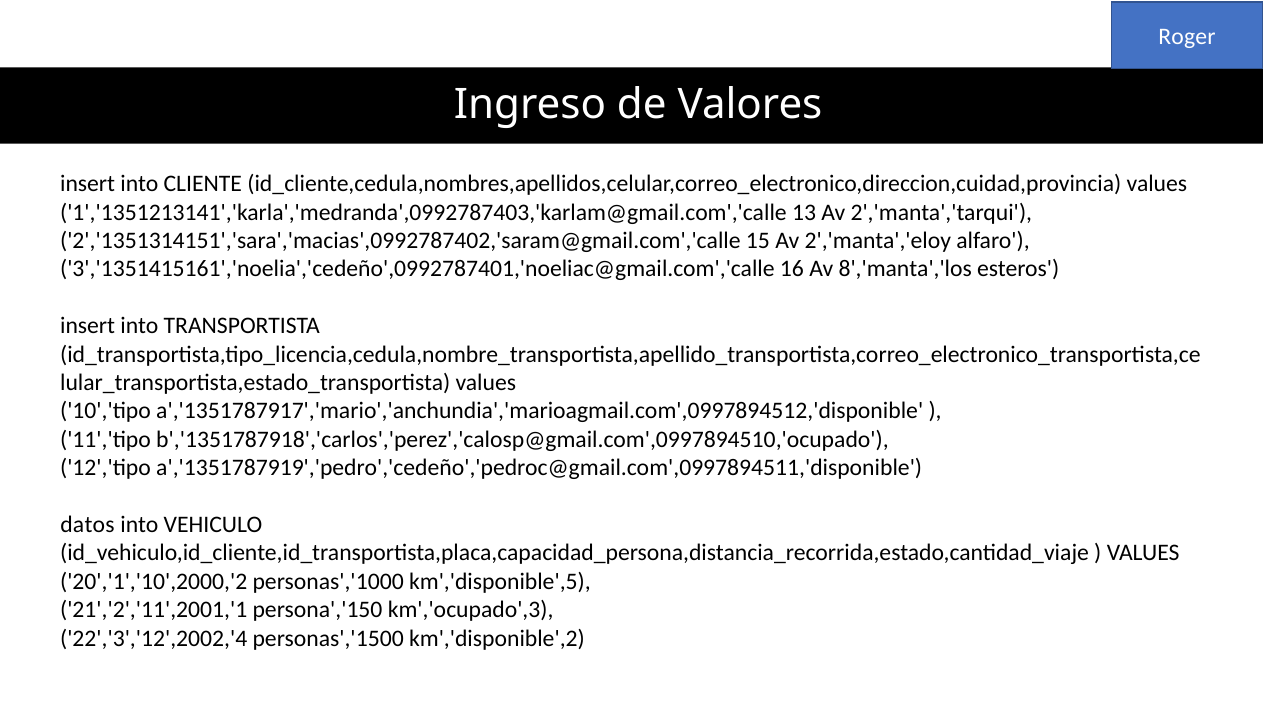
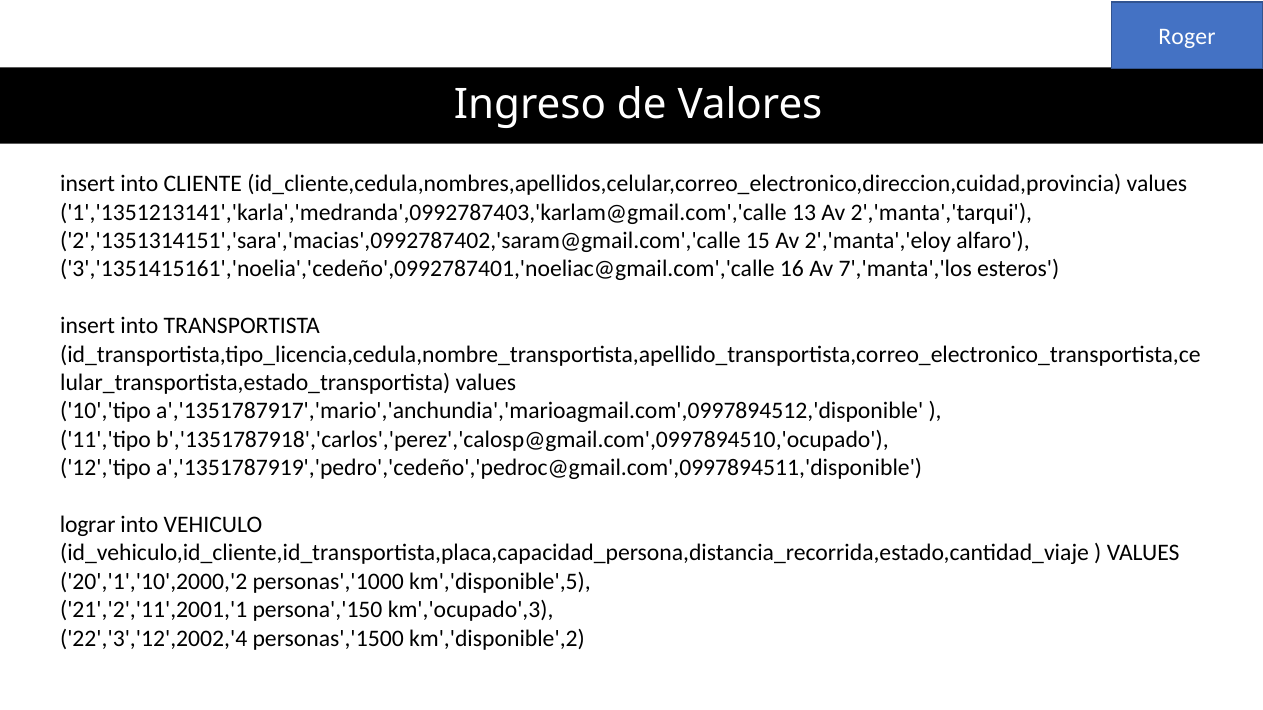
8','manta','los: 8','manta','los -> 7','manta','los
datos: datos -> lograr
